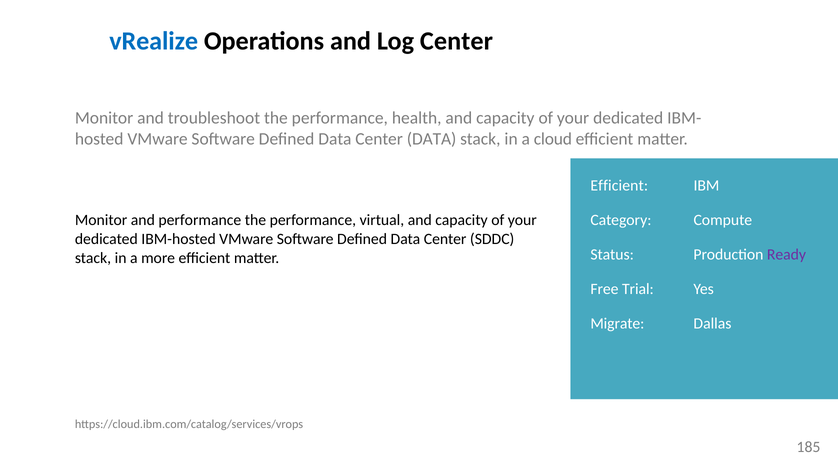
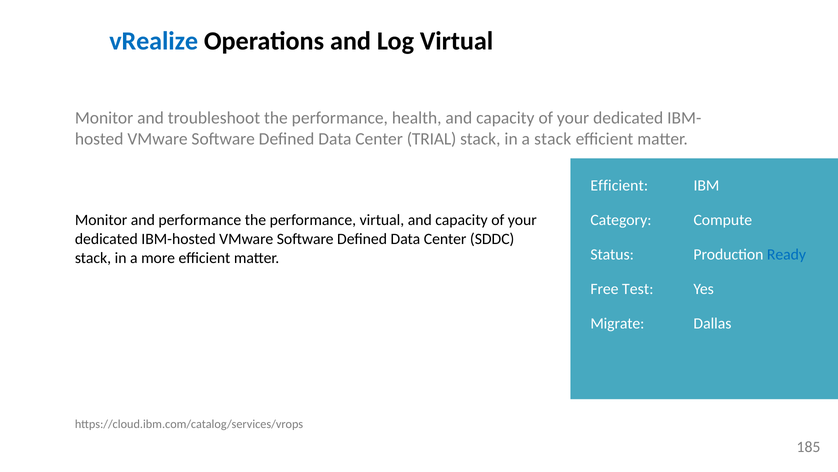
Log Center: Center -> Virtual
Center DATA: DATA -> TRIAL
a cloud: cloud -> stack
Ready colour: purple -> blue
Trial: Trial -> Test
